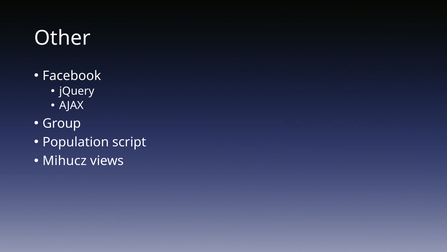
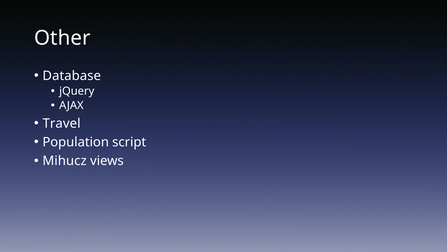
Facebook: Facebook -> Database
Group: Group -> Travel
